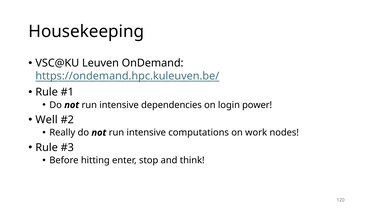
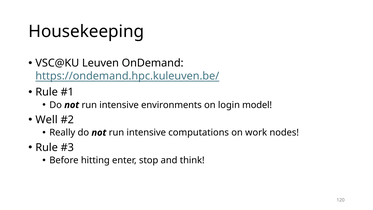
dependencies: dependencies -> environments
power: power -> model
